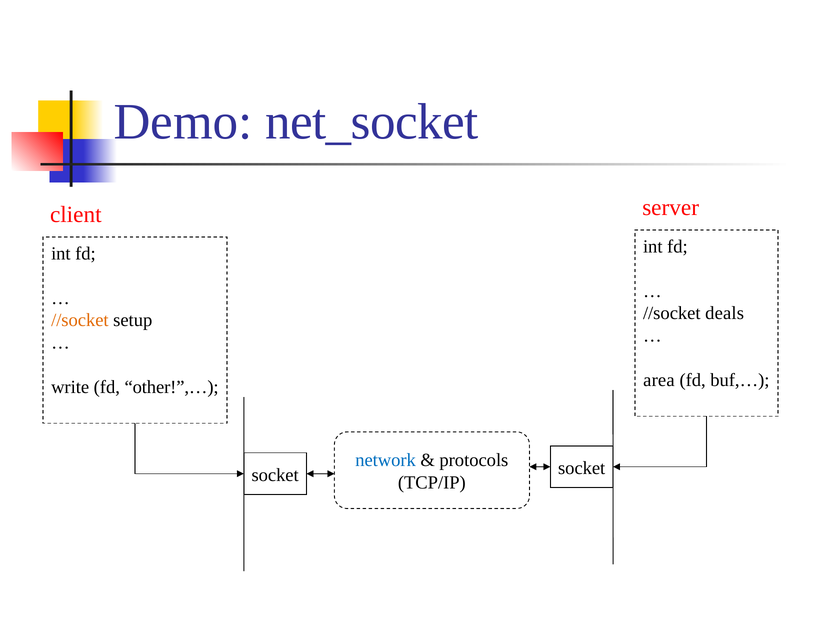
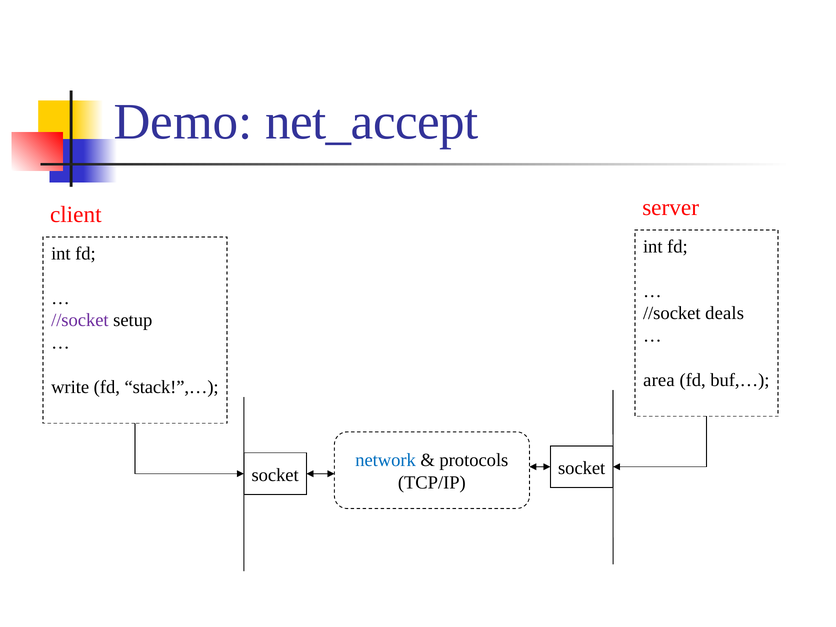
net_socket: net_socket -> net_accept
//socket at (80, 320) colour: orange -> purple
other!”,…: other!”,… -> stack!”,…
